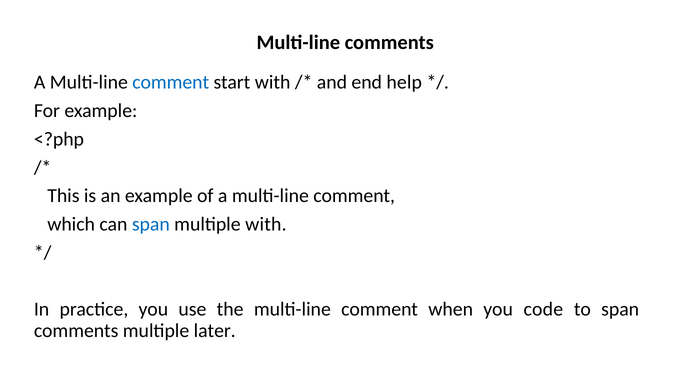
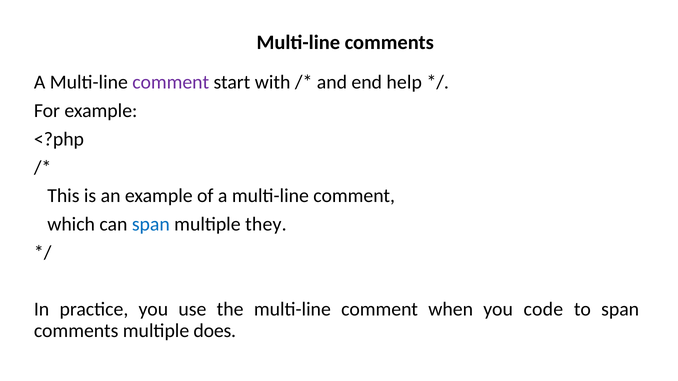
comment at (171, 83) colour: blue -> purple
multiple with: with -> they
later: later -> does
